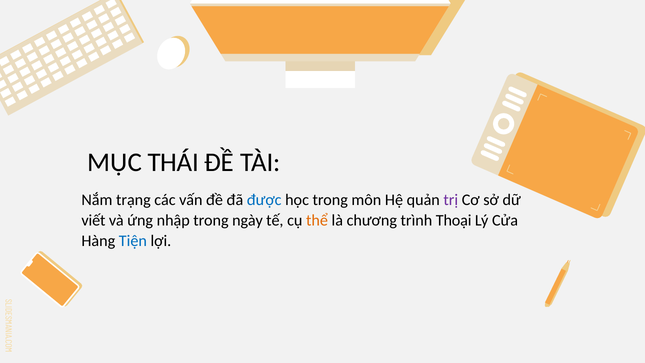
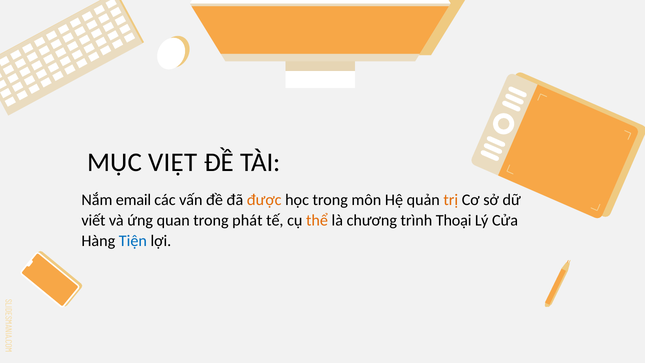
THÁI: THÁI -> VIỆT
trạng: trạng -> email
được colour: blue -> orange
trị colour: purple -> orange
nhập: nhập -> quan
ngày: ngày -> phát
